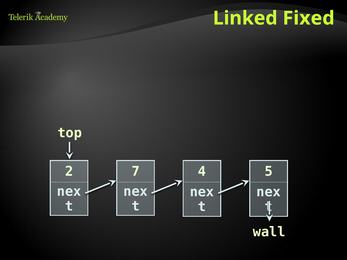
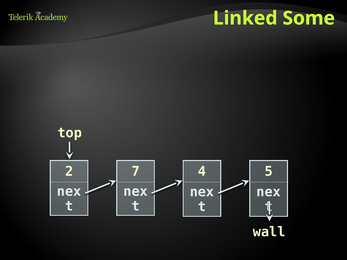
Fixed: Fixed -> Some
